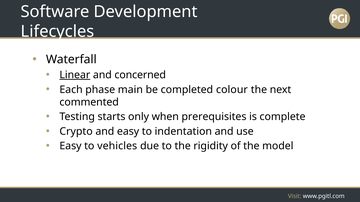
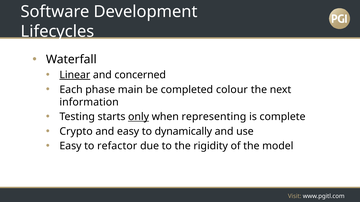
commented: commented -> information
only underline: none -> present
prerequisites: prerequisites -> representing
indentation: indentation -> dynamically
vehicles: vehicles -> refactor
